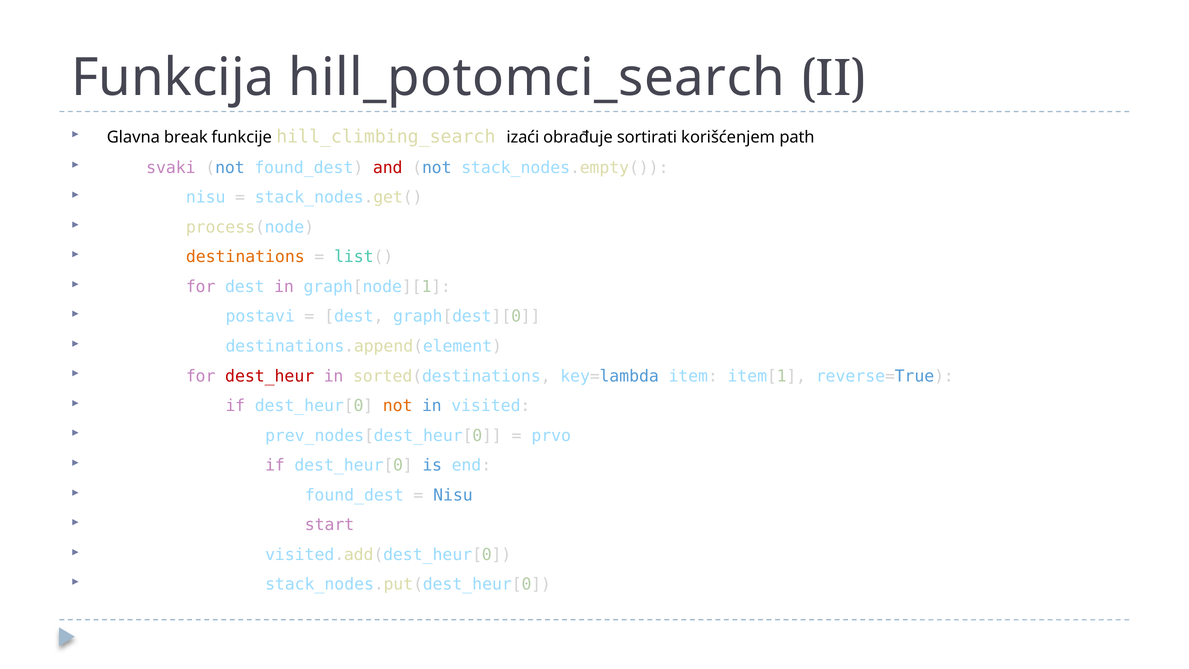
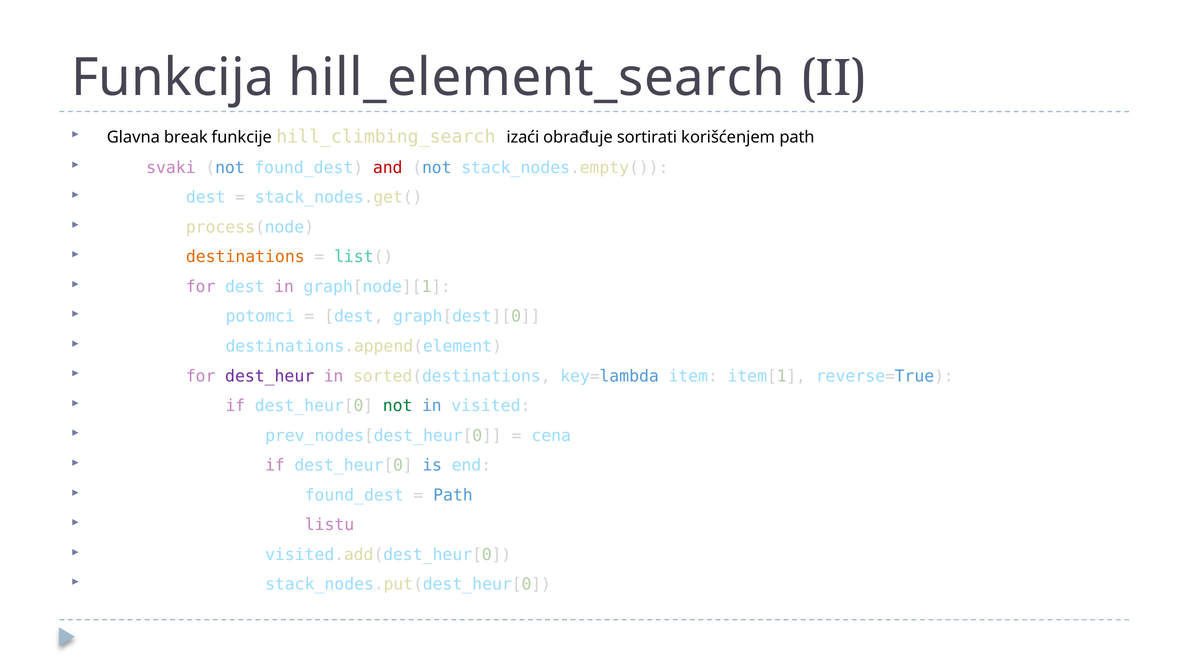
hill_potomci_search: hill_potomci_search -> hill_element_search
nisu at (206, 197): nisu -> dest
postavi: postavi -> potomci
dest_heur colour: red -> purple
not at (398, 406) colour: orange -> green
prvo: prvo -> cena
Nisu at (453, 495): Nisu -> Path
start: start -> listu
